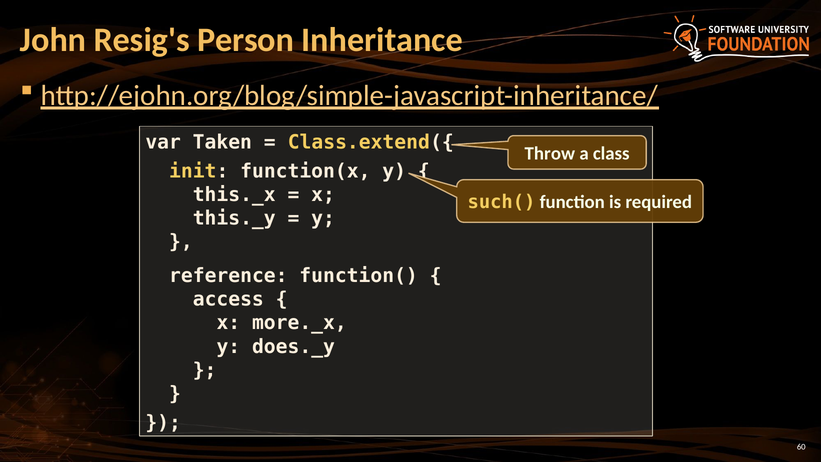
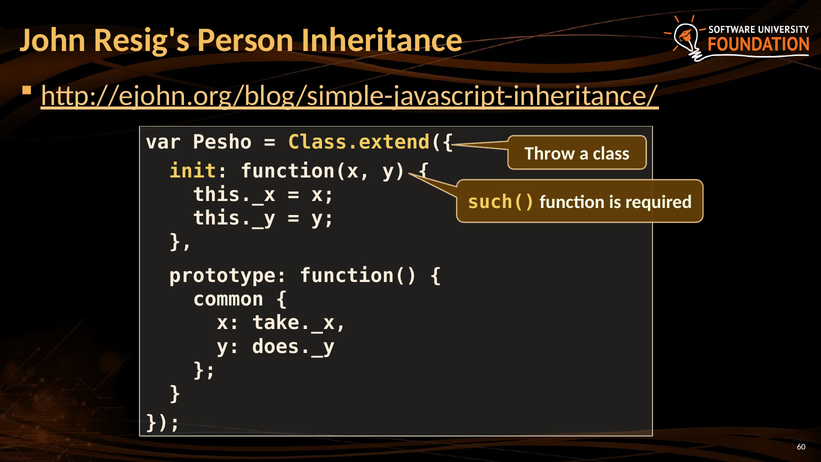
Taken: Taken -> Pesho
reference: reference -> prototype
access: access -> common
more._x: more._x -> take._x
